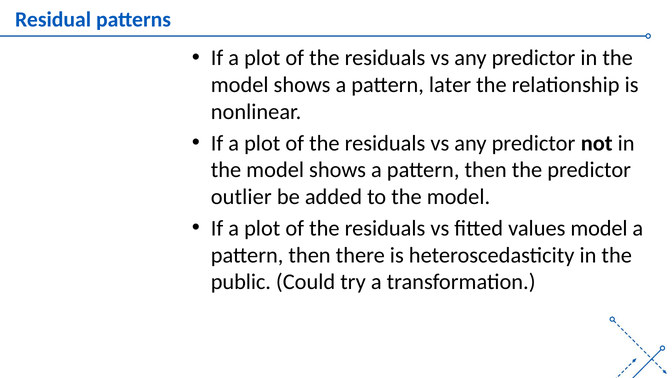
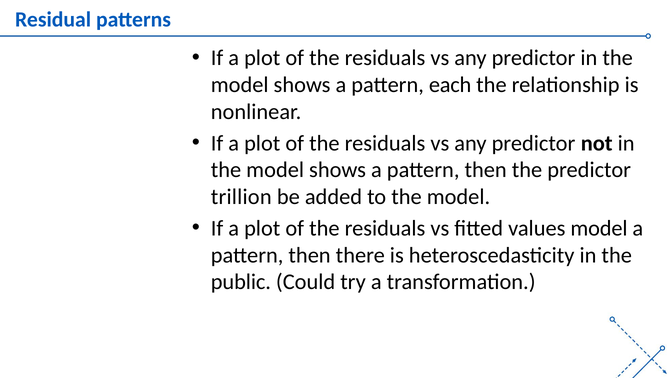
later: later -> each
outlier: outlier -> trillion
